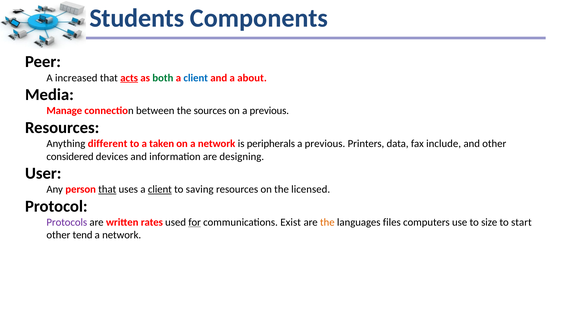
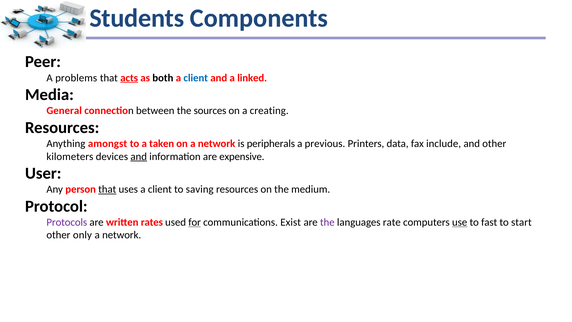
increased: increased -> problems
both colour: green -> black
about: about -> linked
Manage: Manage -> General
on a previous: previous -> creating
different: different -> amongst
considered: considered -> kilometers
and at (139, 156) underline: none -> present
designing: designing -> expensive
client at (160, 189) underline: present -> none
licensed: licensed -> medium
the at (327, 222) colour: orange -> purple
files: files -> rate
use underline: none -> present
size: size -> fast
tend: tend -> only
